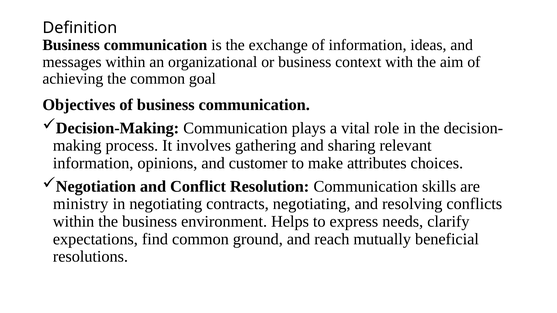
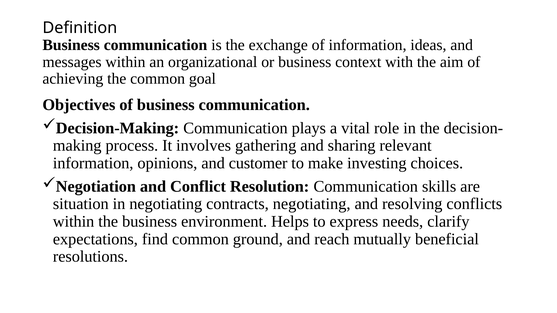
attributes: attributes -> investing
ministry: ministry -> situation
